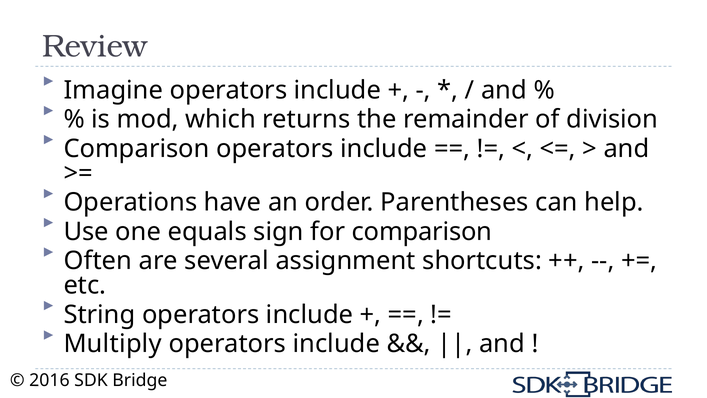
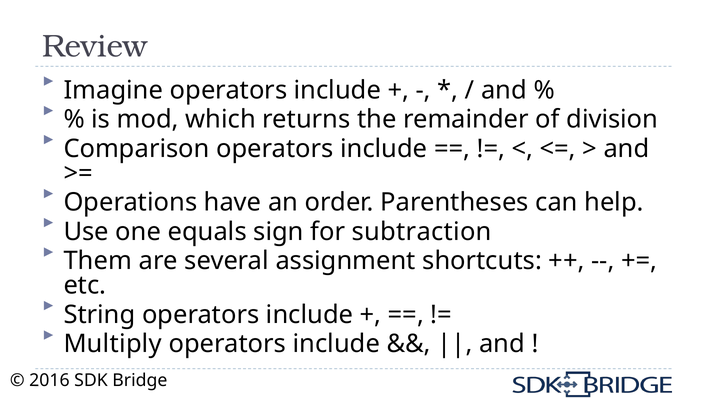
for comparison: comparison -> subtraction
Often: Often -> Them
